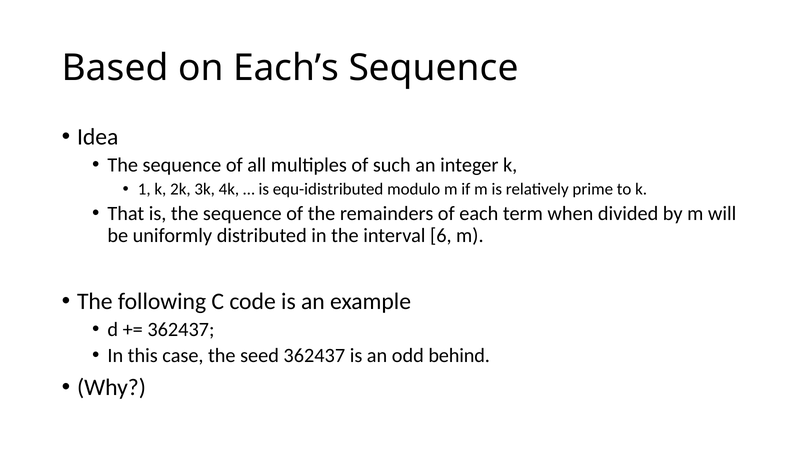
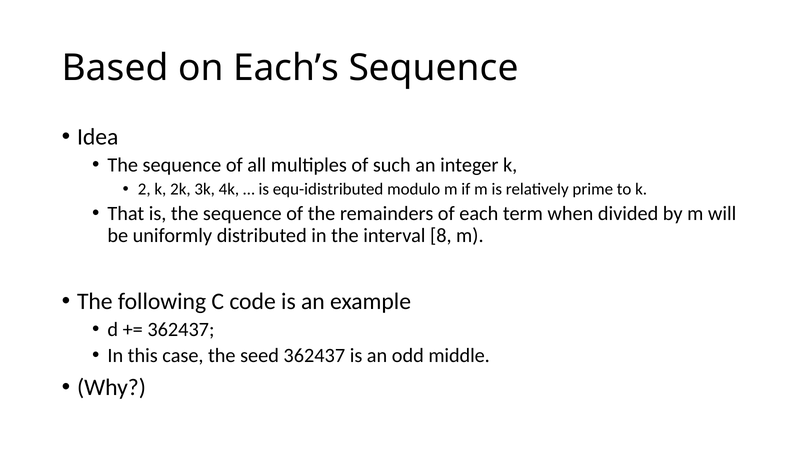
1: 1 -> 2
6: 6 -> 8
behind: behind -> middle
